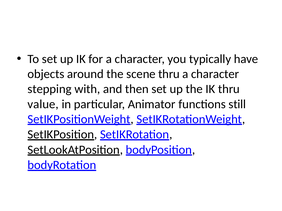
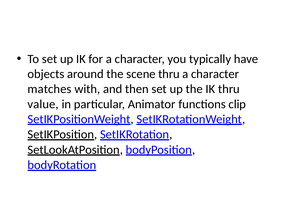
stepping: stepping -> matches
still: still -> clip
